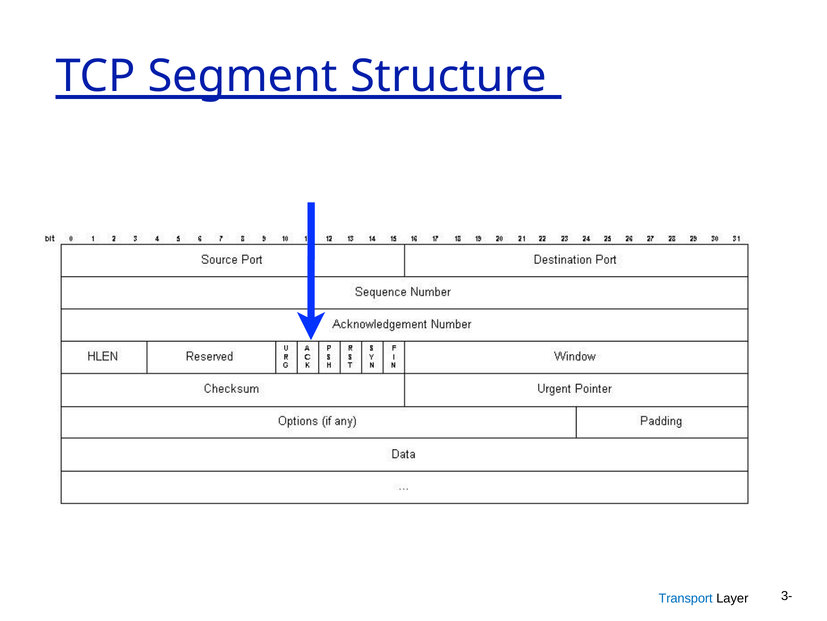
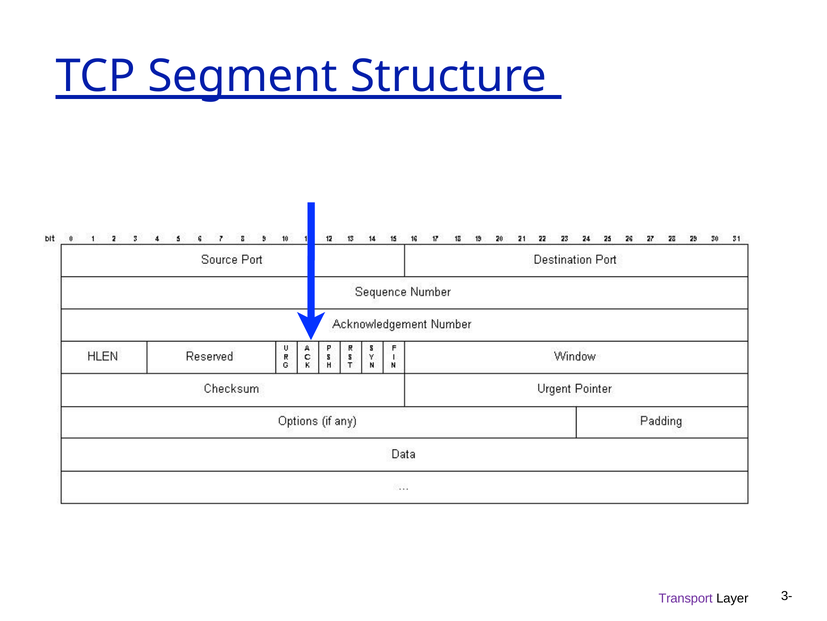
Transport colour: blue -> purple
